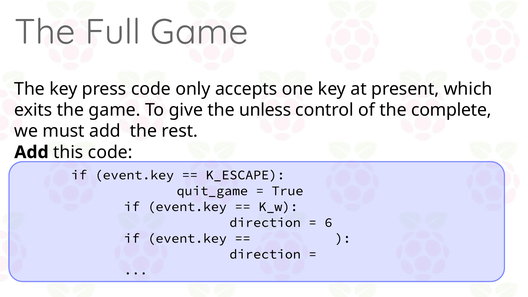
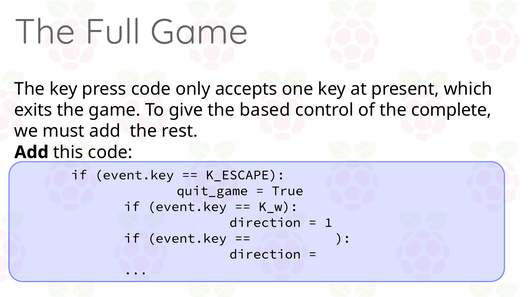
unless: unless -> based
6: 6 -> 1
